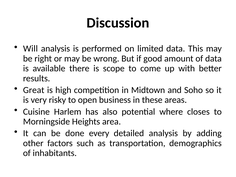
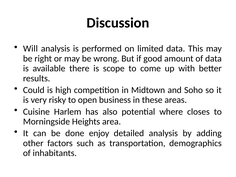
Great: Great -> Could
every: every -> enjoy
